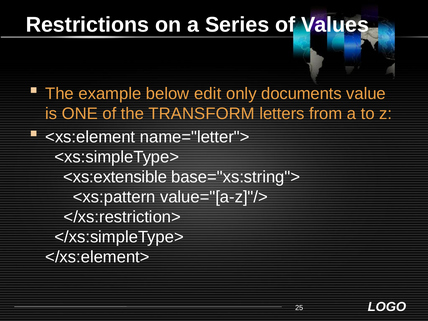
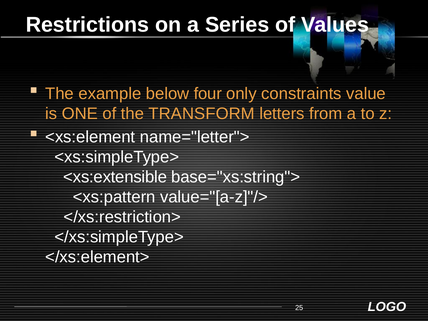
edit: edit -> four
documents: documents -> constraints
